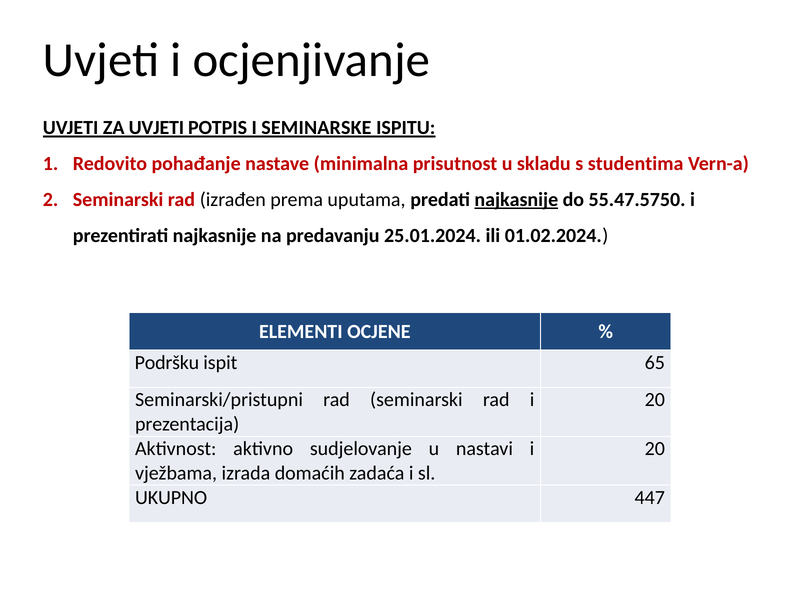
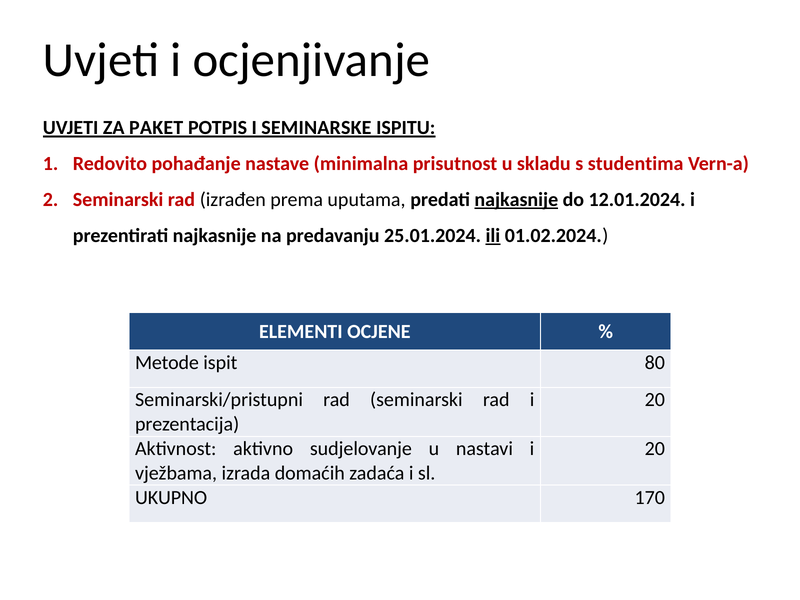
ZA UVJETI: UVJETI -> PAKET
55.47.5750: 55.47.5750 -> 12.01.2024
ili underline: none -> present
Podršku: Podršku -> Metode
65: 65 -> 80
447: 447 -> 170
